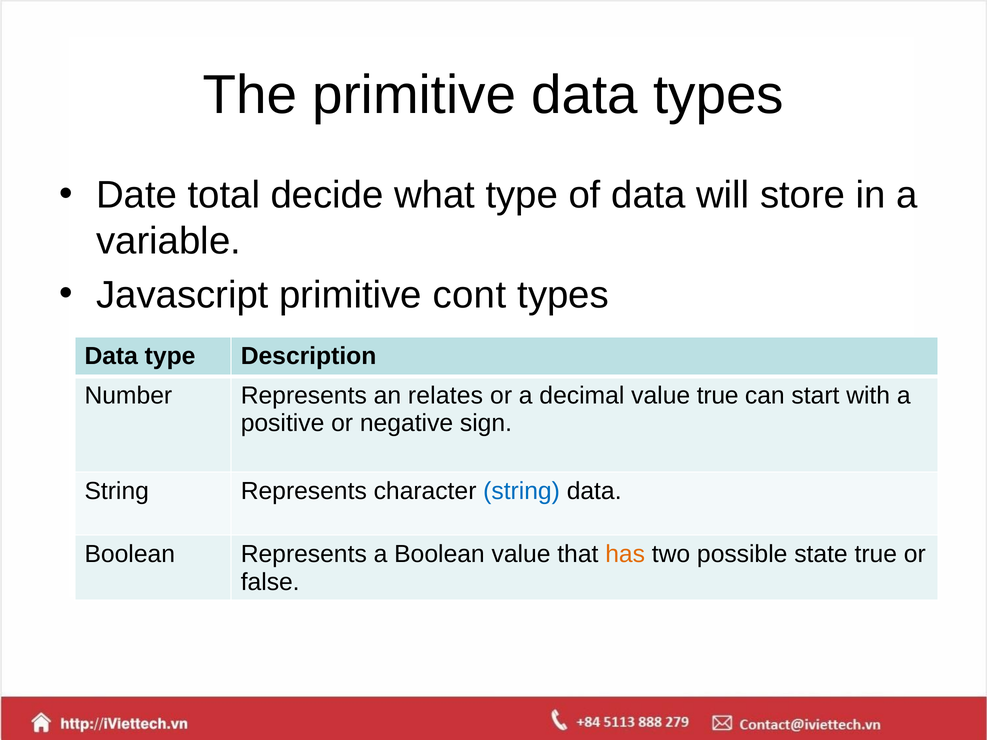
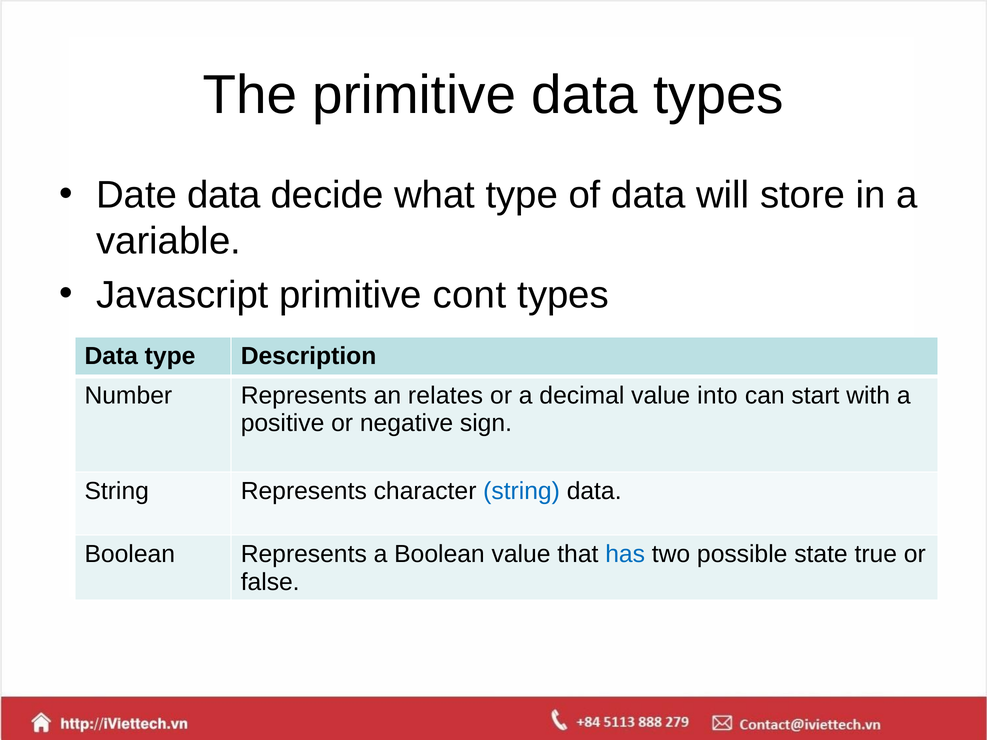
Date total: total -> data
value true: true -> into
has colour: orange -> blue
